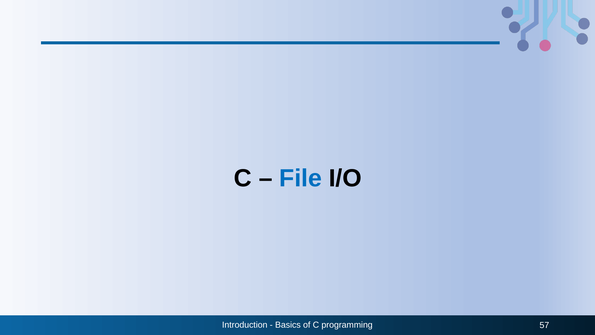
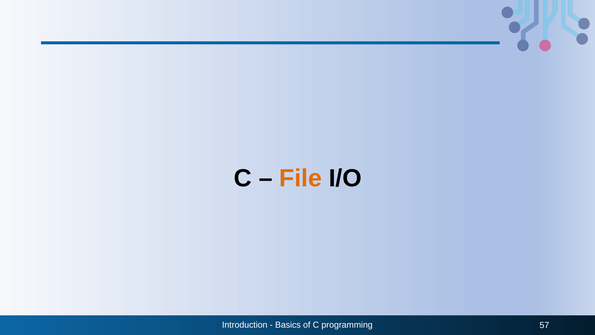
File colour: blue -> orange
